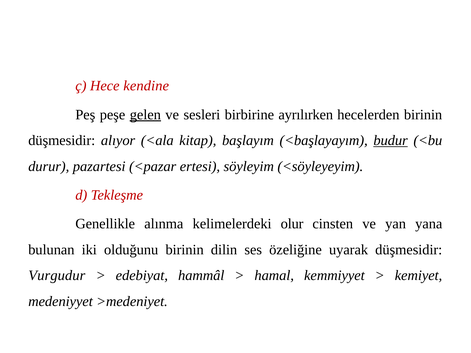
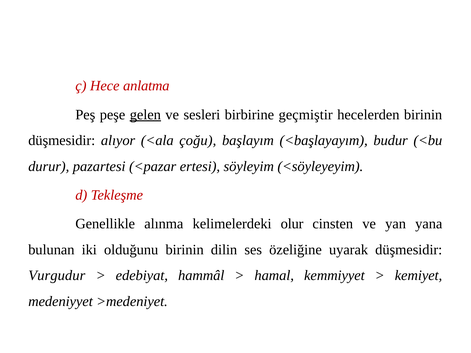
kendine: kendine -> anlatma
ayrılırken: ayrılırken -> geçmiştir
kitap: kitap -> çoğu
budur underline: present -> none
